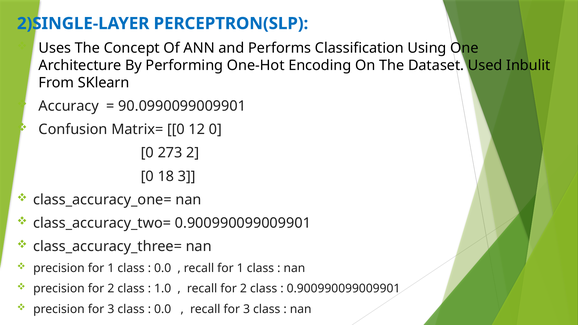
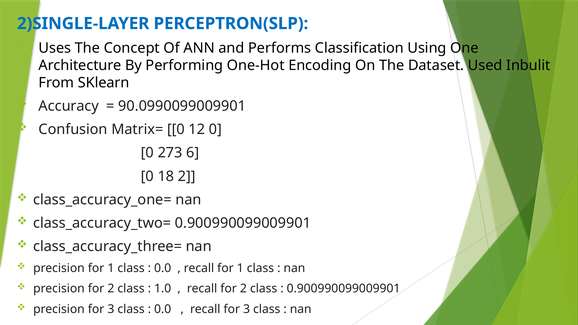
273 2: 2 -> 6
18 3: 3 -> 2
